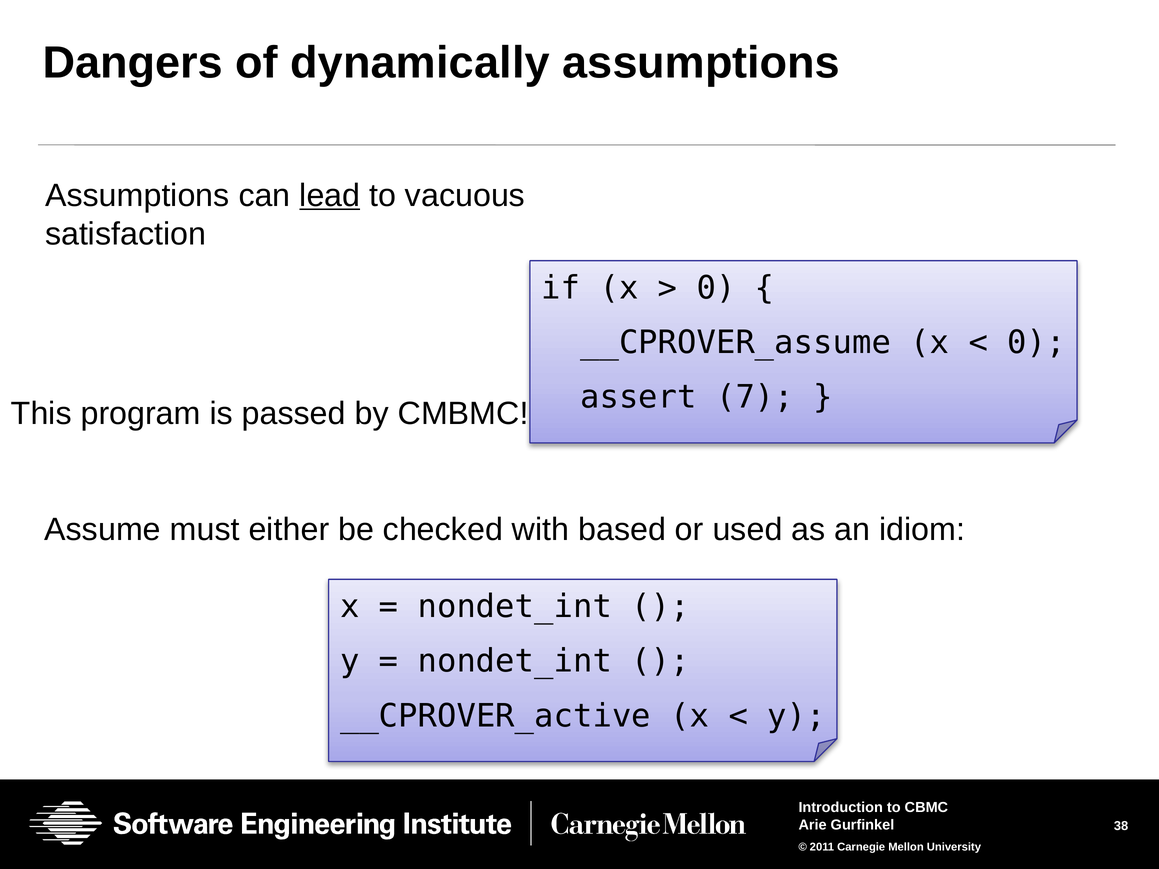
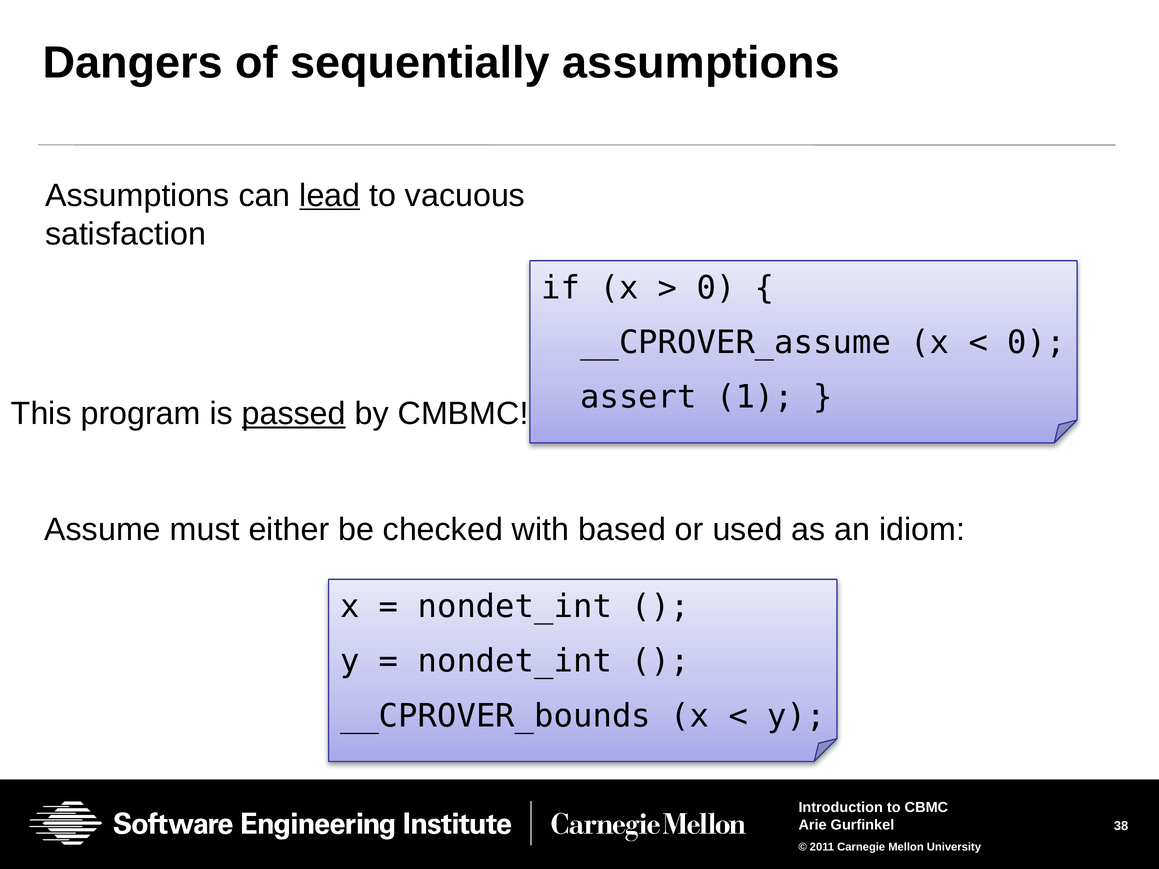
dynamically: dynamically -> sequentially
7: 7 -> 1
passed underline: none -> present
__CPROVER_active: __CPROVER_active -> __CPROVER_bounds
